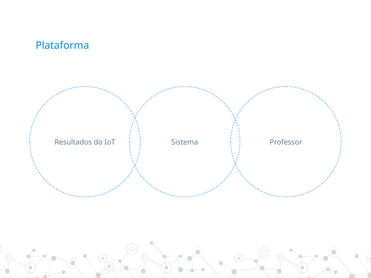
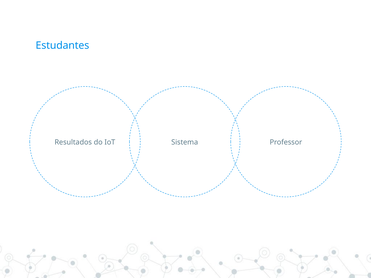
Plataforma: Plataforma -> Estudantes
